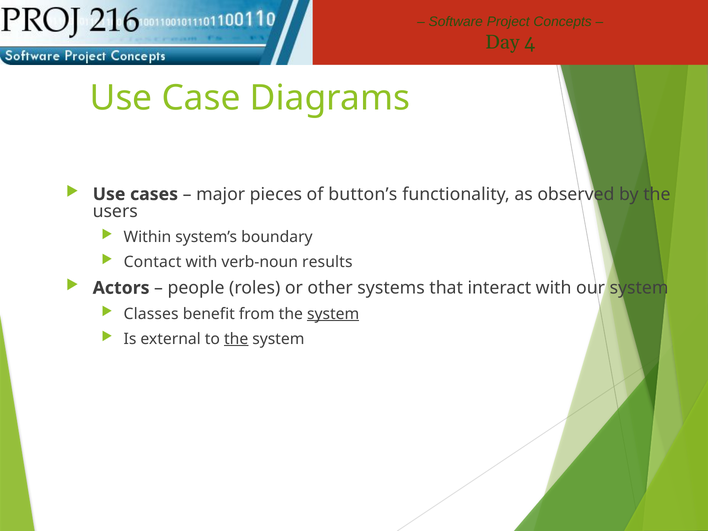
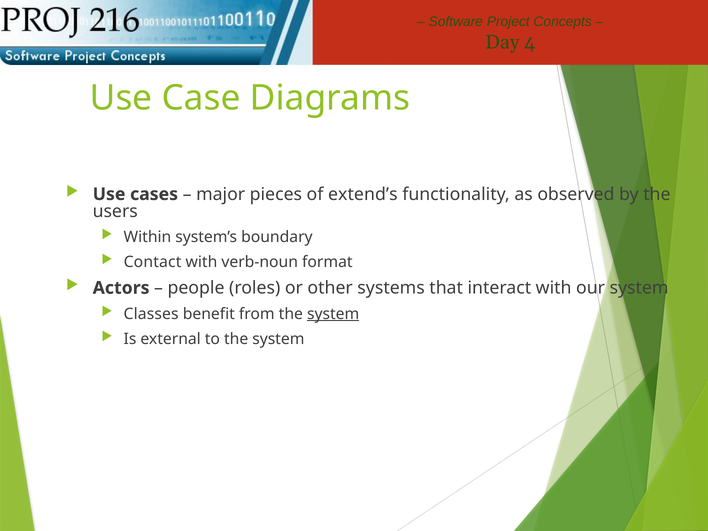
button’s: button’s -> extend’s
results: results -> format
the at (236, 339) underline: present -> none
